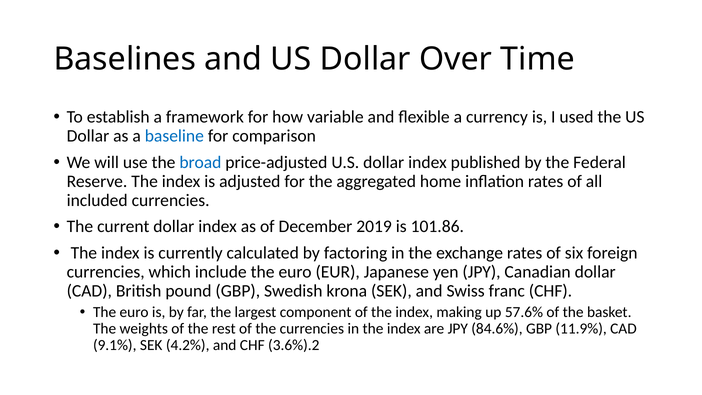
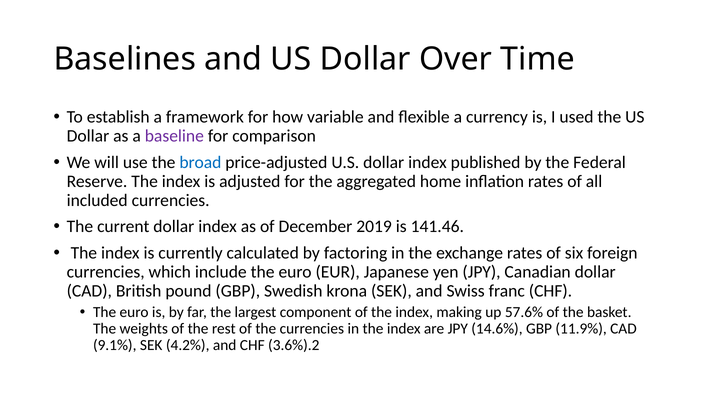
baseline colour: blue -> purple
101.86: 101.86 -> 141.46
84.6%: 84.6% -> 14.6%
